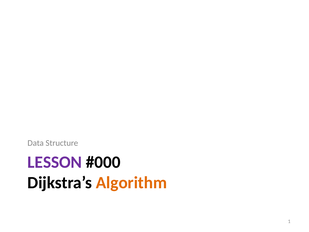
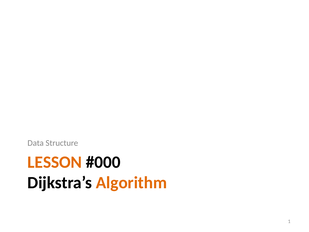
LESSON colour: purple -> orange
